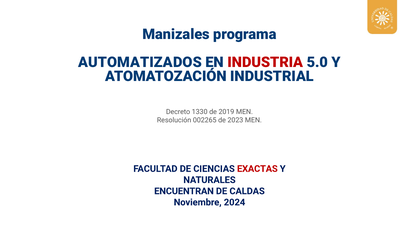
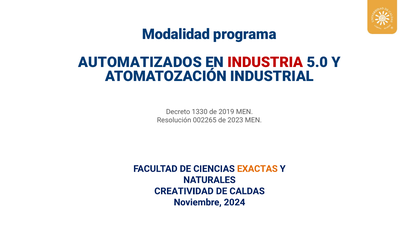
Manizales: Manizales -> Modalidad
EXACTAS colour: red -> orange
ENCUENTRAN: ENCUENTRAN -> CREATIVIDAD
